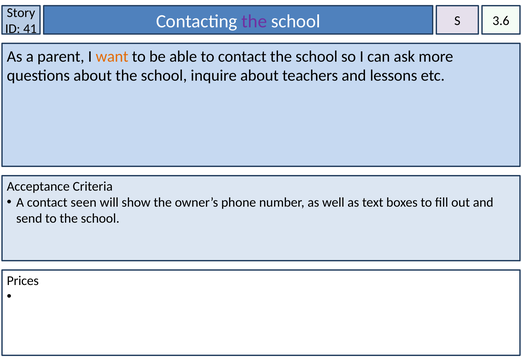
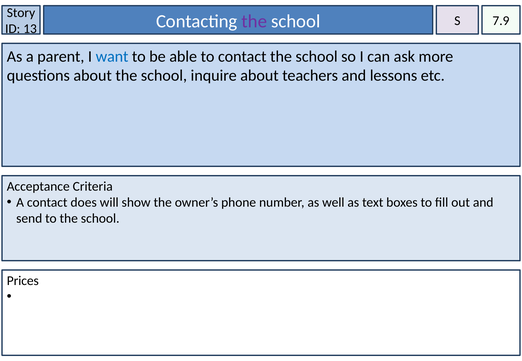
3.6: 3.6 -> 7.9
41: 41 -> 13
want colour: orange -> blue
seen: seen -> does
